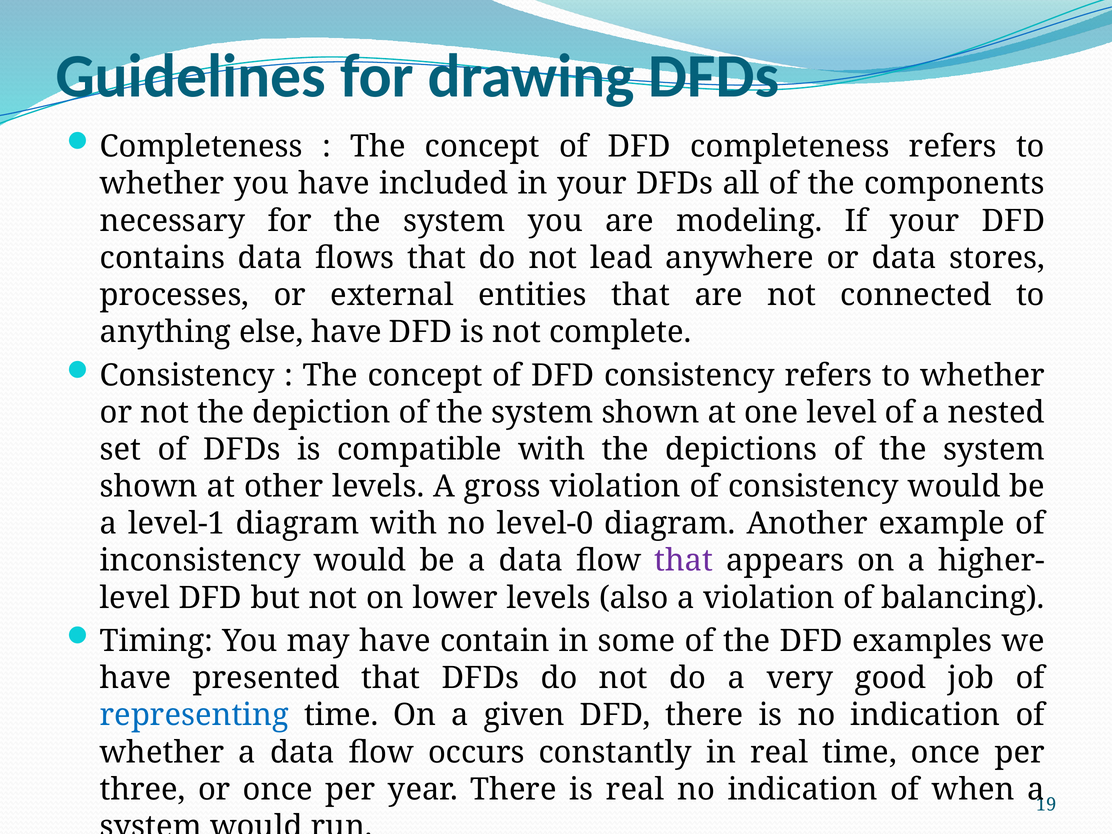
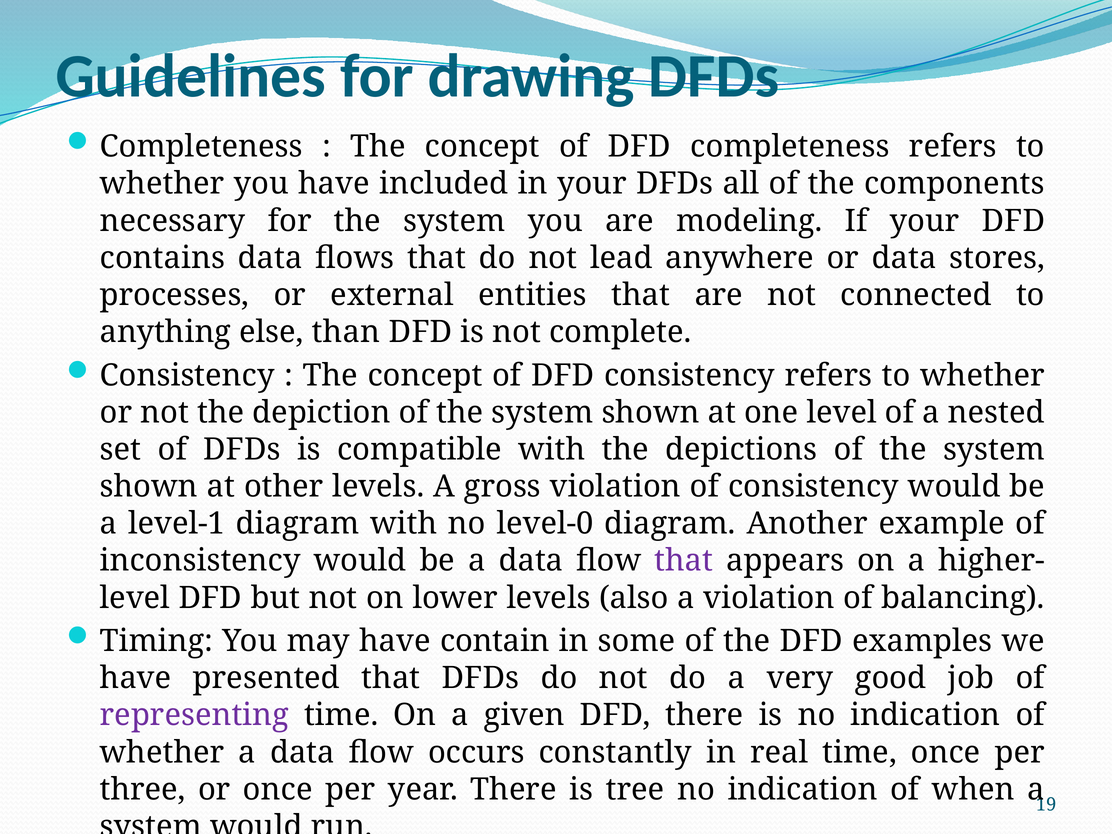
else have: have -> than
representing colour: blue -> purple
is real: real -> tree
